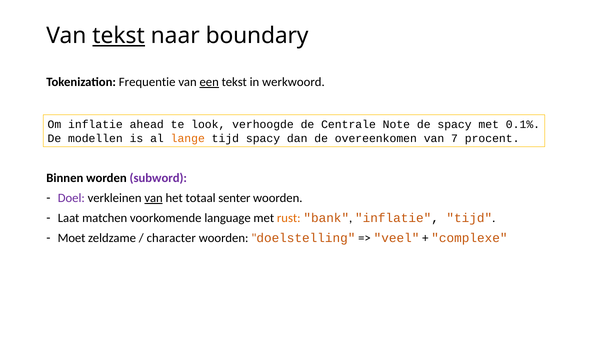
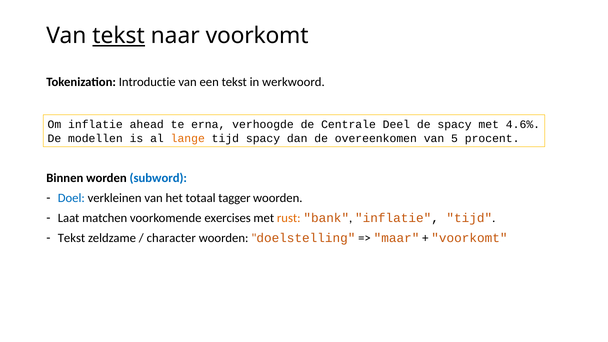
naar boundary: boundary -> voorkomt
Frequentie: Frequentie -> Introductie
een underline: present -> none
look: look -> erna
Note: Note -> Deel
0.1%: 0.1% -> 4.6%
7: 7 -> 5
subword colour: purple -> blue
Doel colour: purple -> blue
van at (154, 198) underline: present -> none
senter: senter -> tagger
language: language -> exercises
Moet at (72, 238): Moet -> Tekst
veel: veel -> maar
complexe at (469, 238): complexe -> voorkomt
